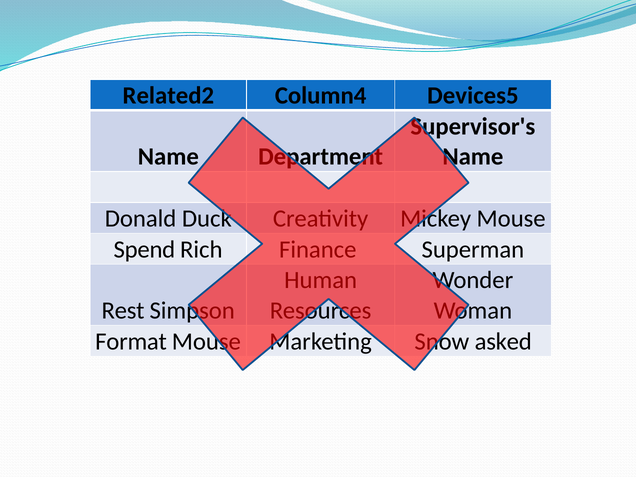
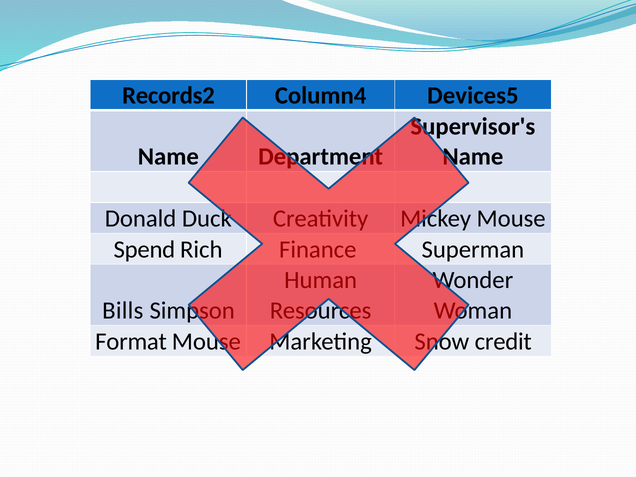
Related2: Related2 -> Records2
Rest: Rest -> Bills
asked: asked -> credit
